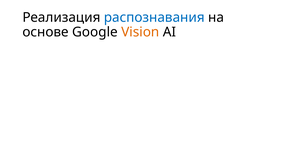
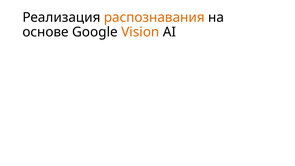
распознавания colour: blue -> orange
